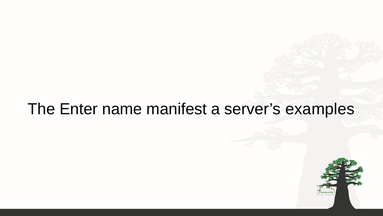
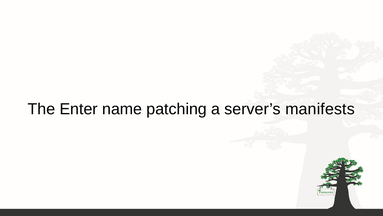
manifest: manifest -> patching
examples: examples -> manifests
